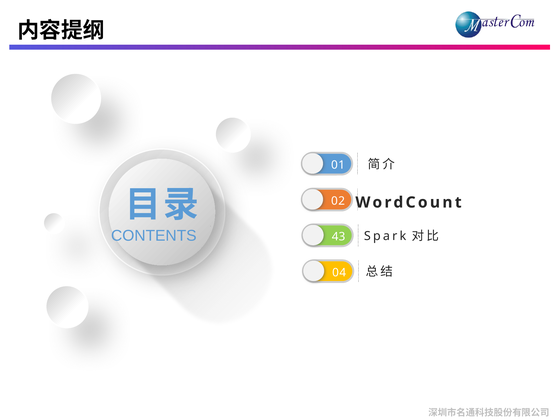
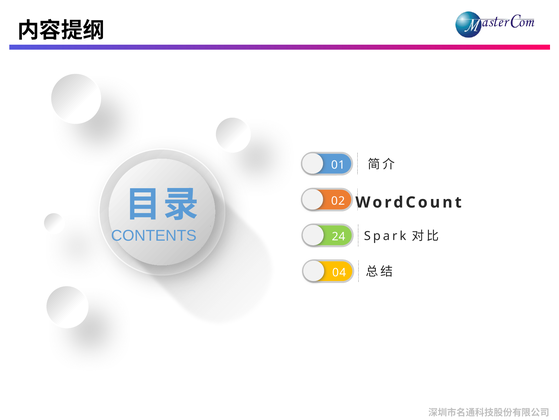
43: 43 -> 24
